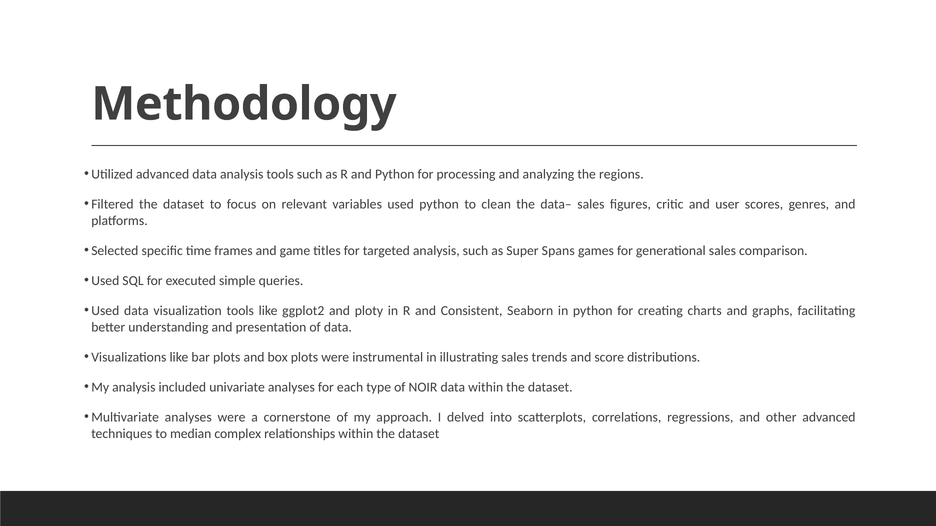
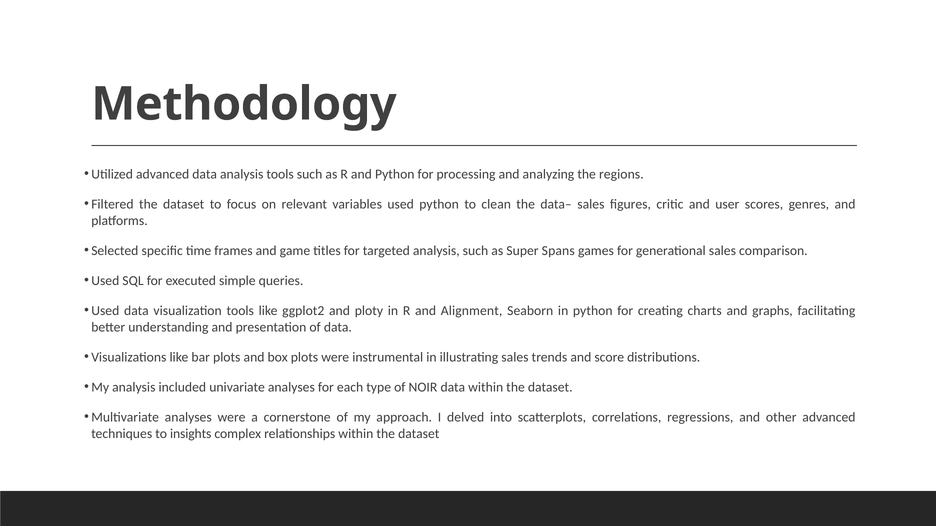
Consistent: Consistent -> Alignment
median: median -> insights
